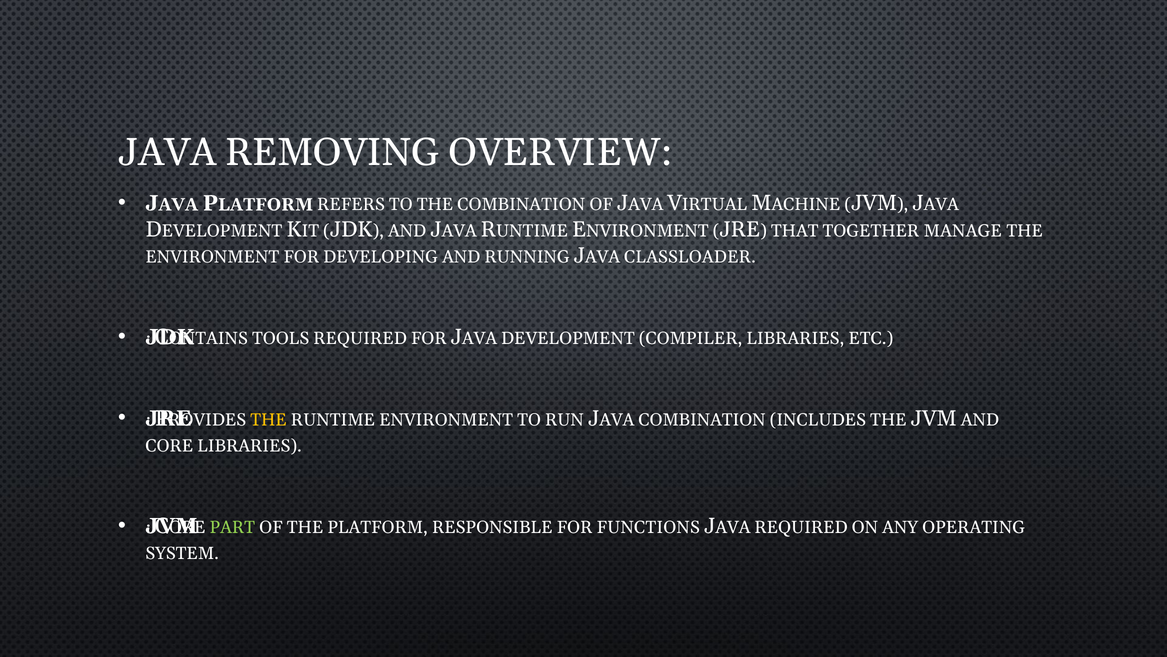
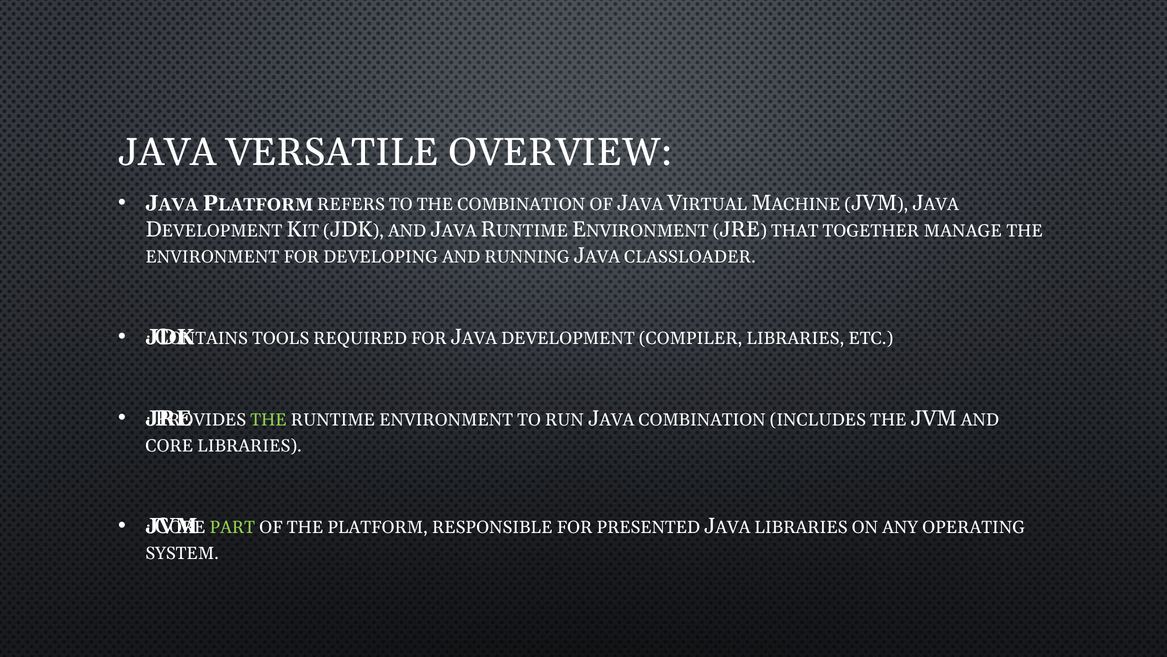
REMOVING: REMOVING -> VERSATILE
THE at (269, 419) colour: yellow -> light green
FUNCTIONS: FUNCTIONS -> PRESENTED
REQUIRED at (801, 527): REQUIRED -> LIBRARIES
